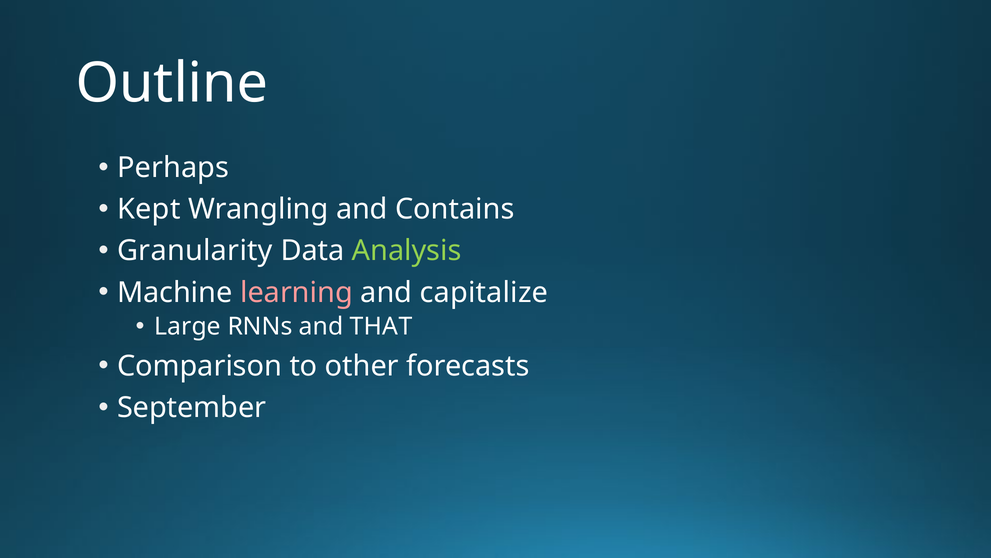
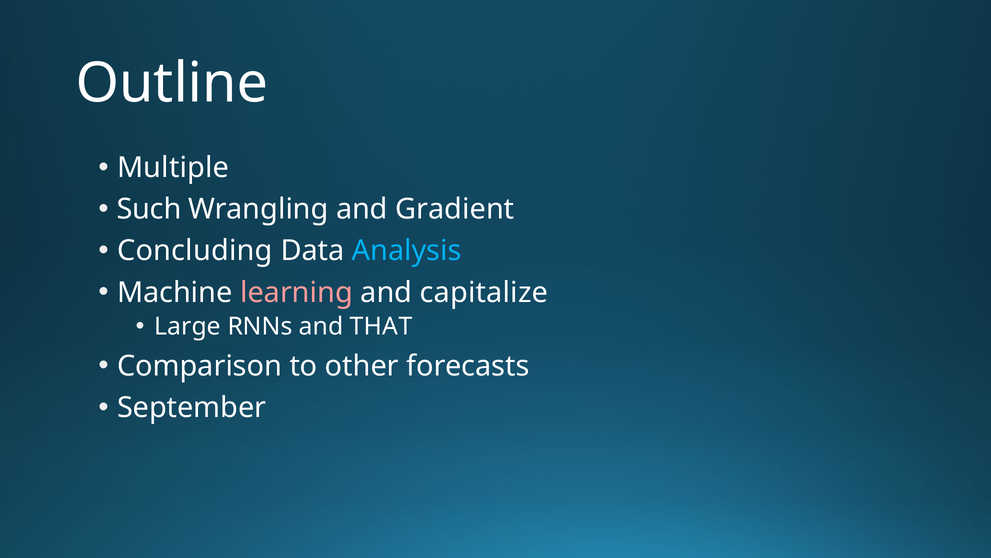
Perhaps: Perhaps -> Multiple
Kept: Kept -> Such
Contains: Contains -> Gradient
Granularity: Granularity -> Concluding
Analysis colour: light green -> light blue
